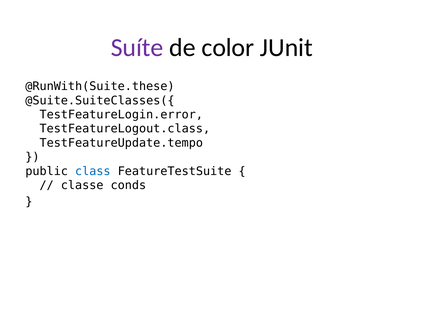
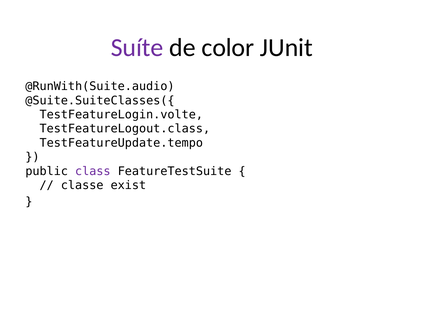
@RunWith(Suite.these: @RunWith(Suite.these -> @RunWith(Suite.audio
TestFeatureLogin.error: TestFeatureLogin.error -> TestFeatureLogin.volte
class colour: blue -> purple
conds: conds -> exist
